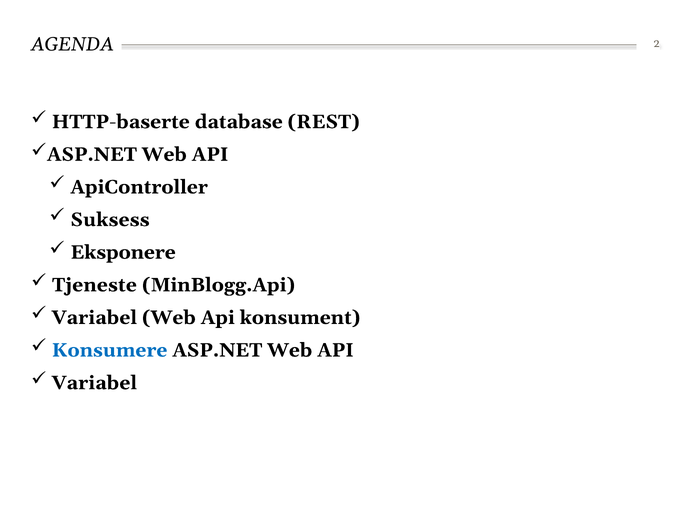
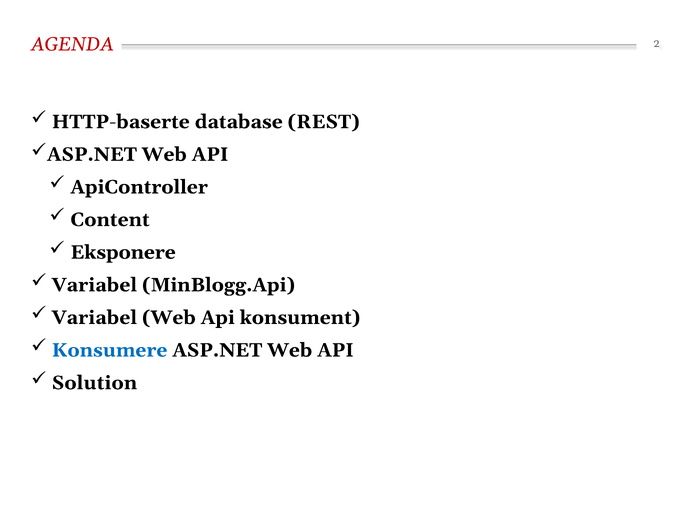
AGENDA colour: black -> red
Suksess: Suksess -> Content
Tjeneste at (94, 285): Tjeneste -> Variabel
Variabel at (94, 383): Variabel -> Solution
